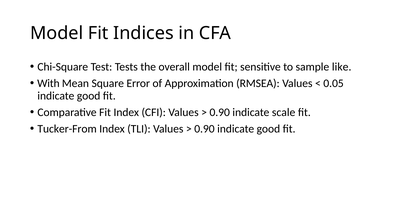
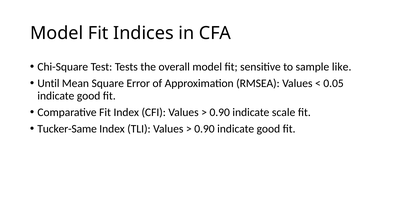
With: With -> Until
Tucker-From: Tucker-From -> Tucker-Same
